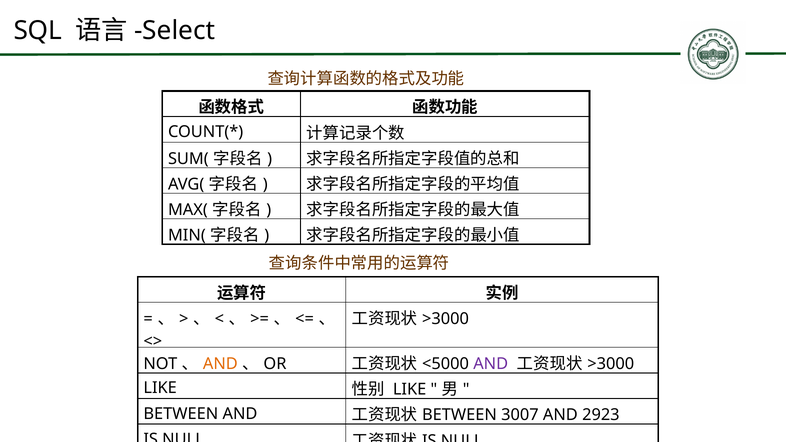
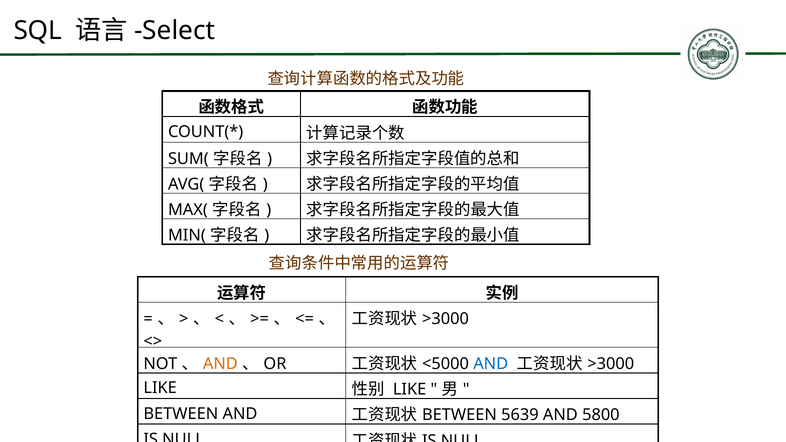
AND at (491, 364) colour: purple -> blue
3007: 3007 -> 5639
2923: 2923 -> 5800
